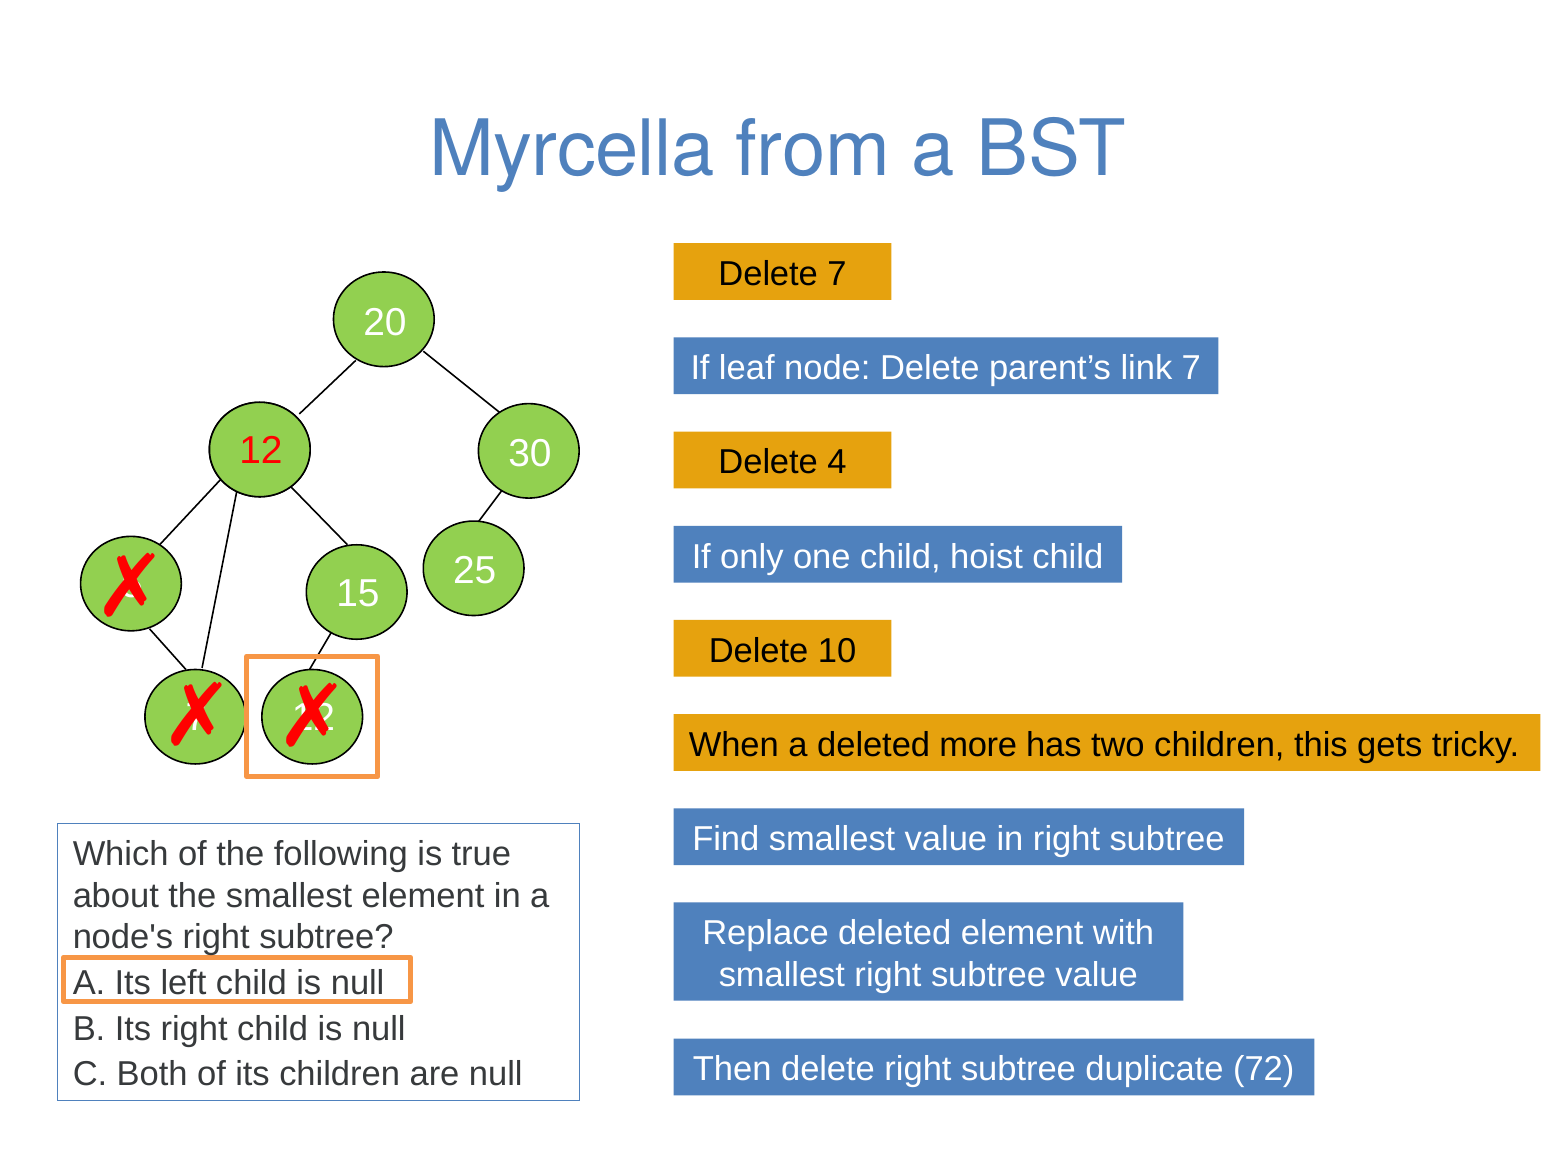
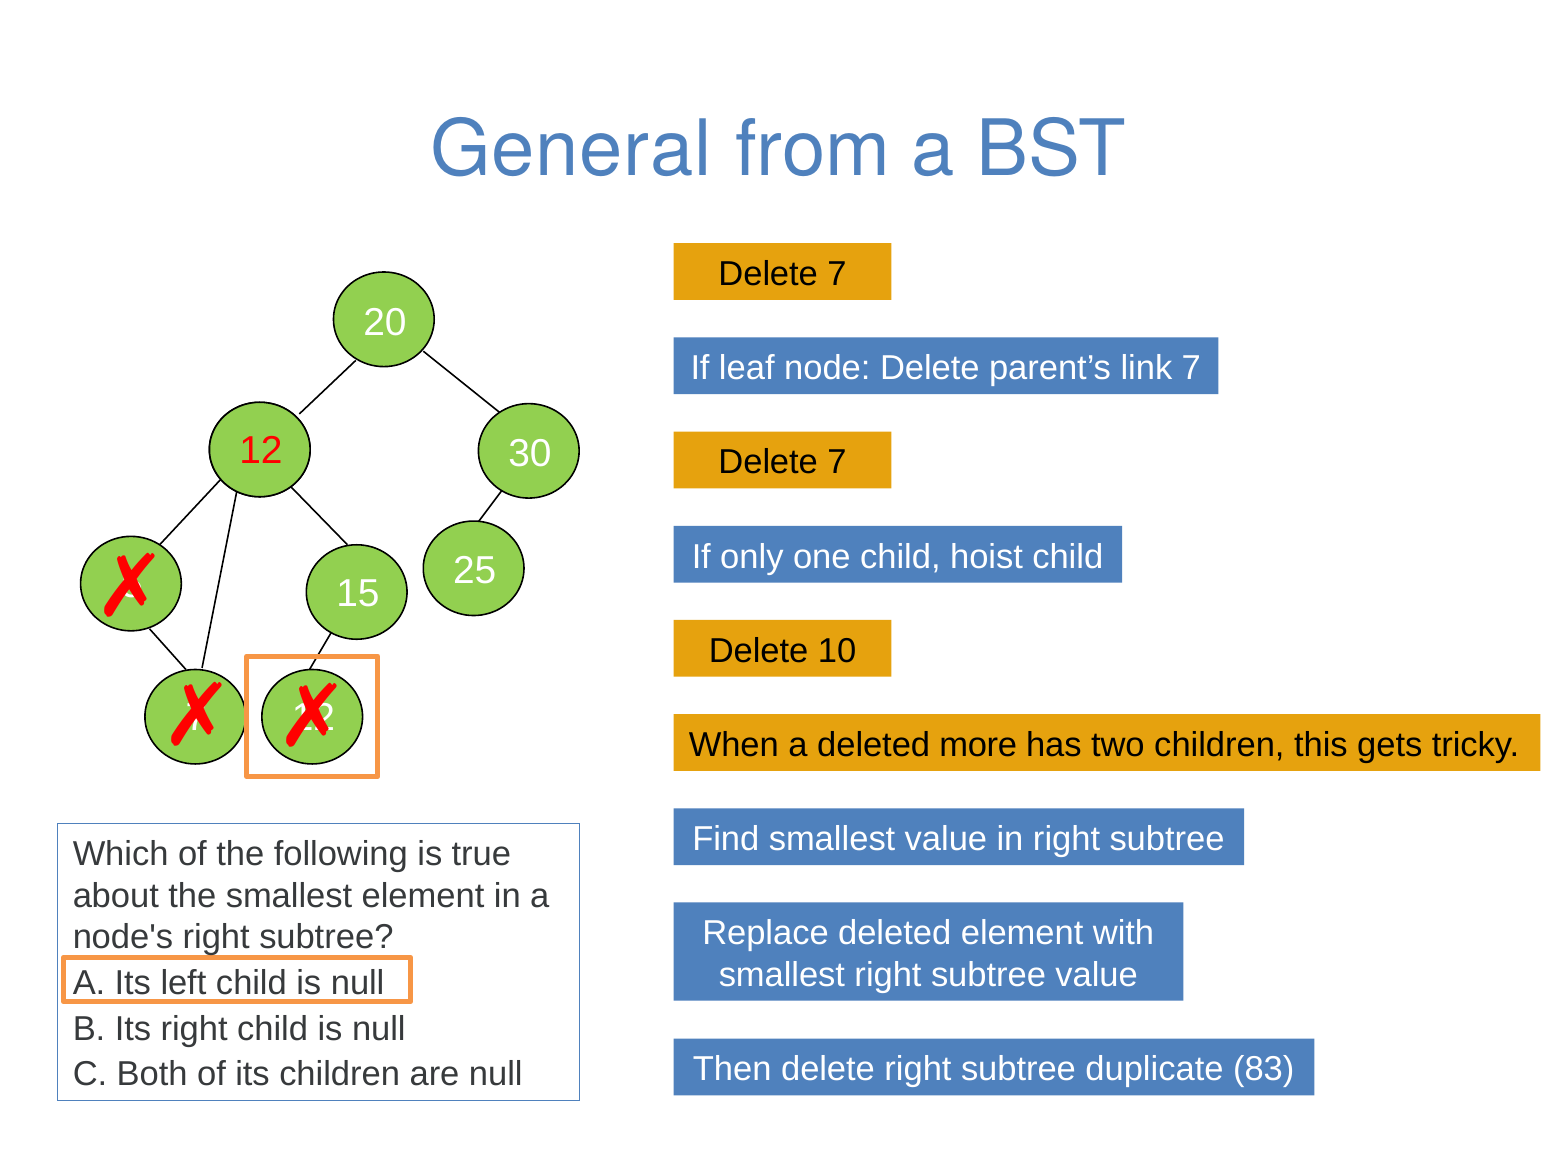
Myrcella: Myrcella -> General
4 at (837, 462): 4 -> 7
72: 72 -> 83
